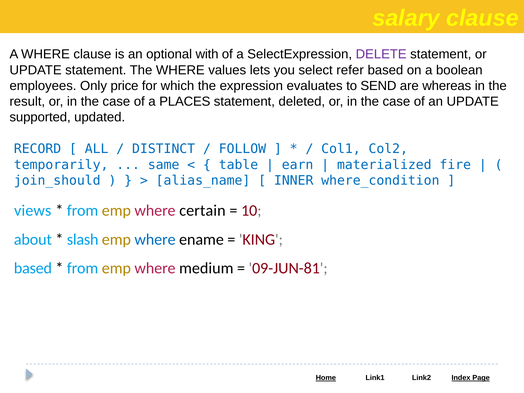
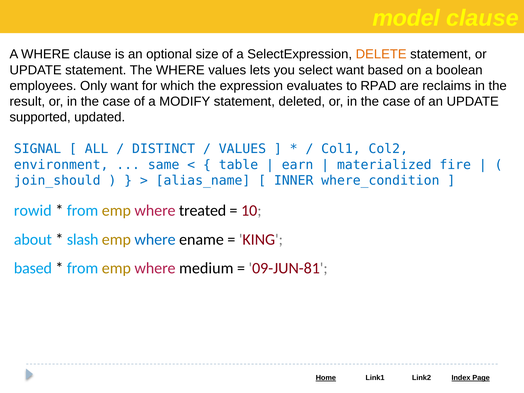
salary: salary -> model
with: with -> size
DELETE colour: purple -> orange
select refer: refer -> want
Only price: price -> want
SEND: SEND -> RPAD
whereas: whereas -> reclaims
PLACES: PLACES -> MODIFY
RECORD: RECORD -> SIGNAL
FOLLOW at (242, 149): FOLLOW -> VALUES
temporarily: temporarily -> environment
views: views -> rowid
certain: certain -> treated
